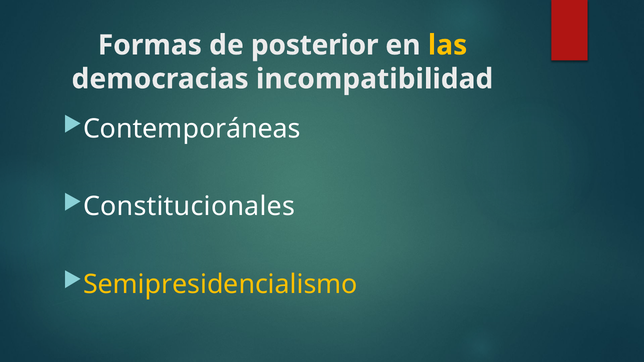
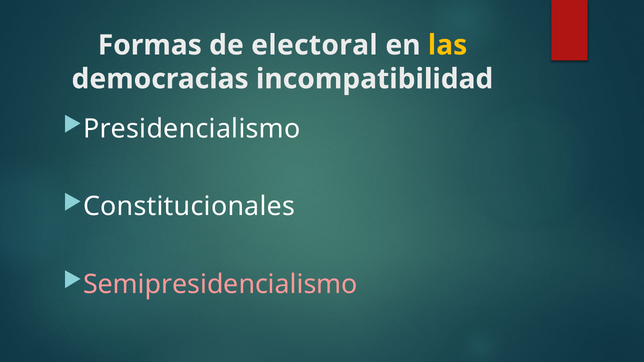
posterior: posterior -> electoral
Contemporáneas: Contemporáneas -> Presidencialismo
Semipresidencialismo colour: yellow -> pink
